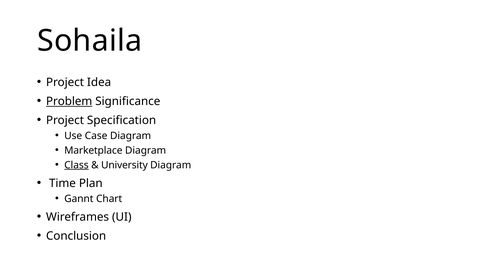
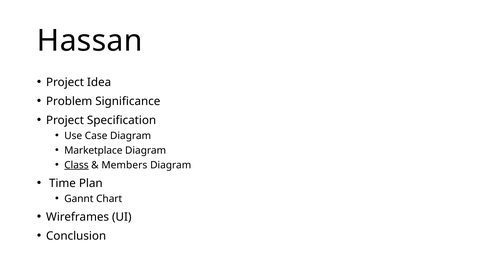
Sohaila: Sohaila -> Hassan
Problem underline: present -> none
University: University -> Members
